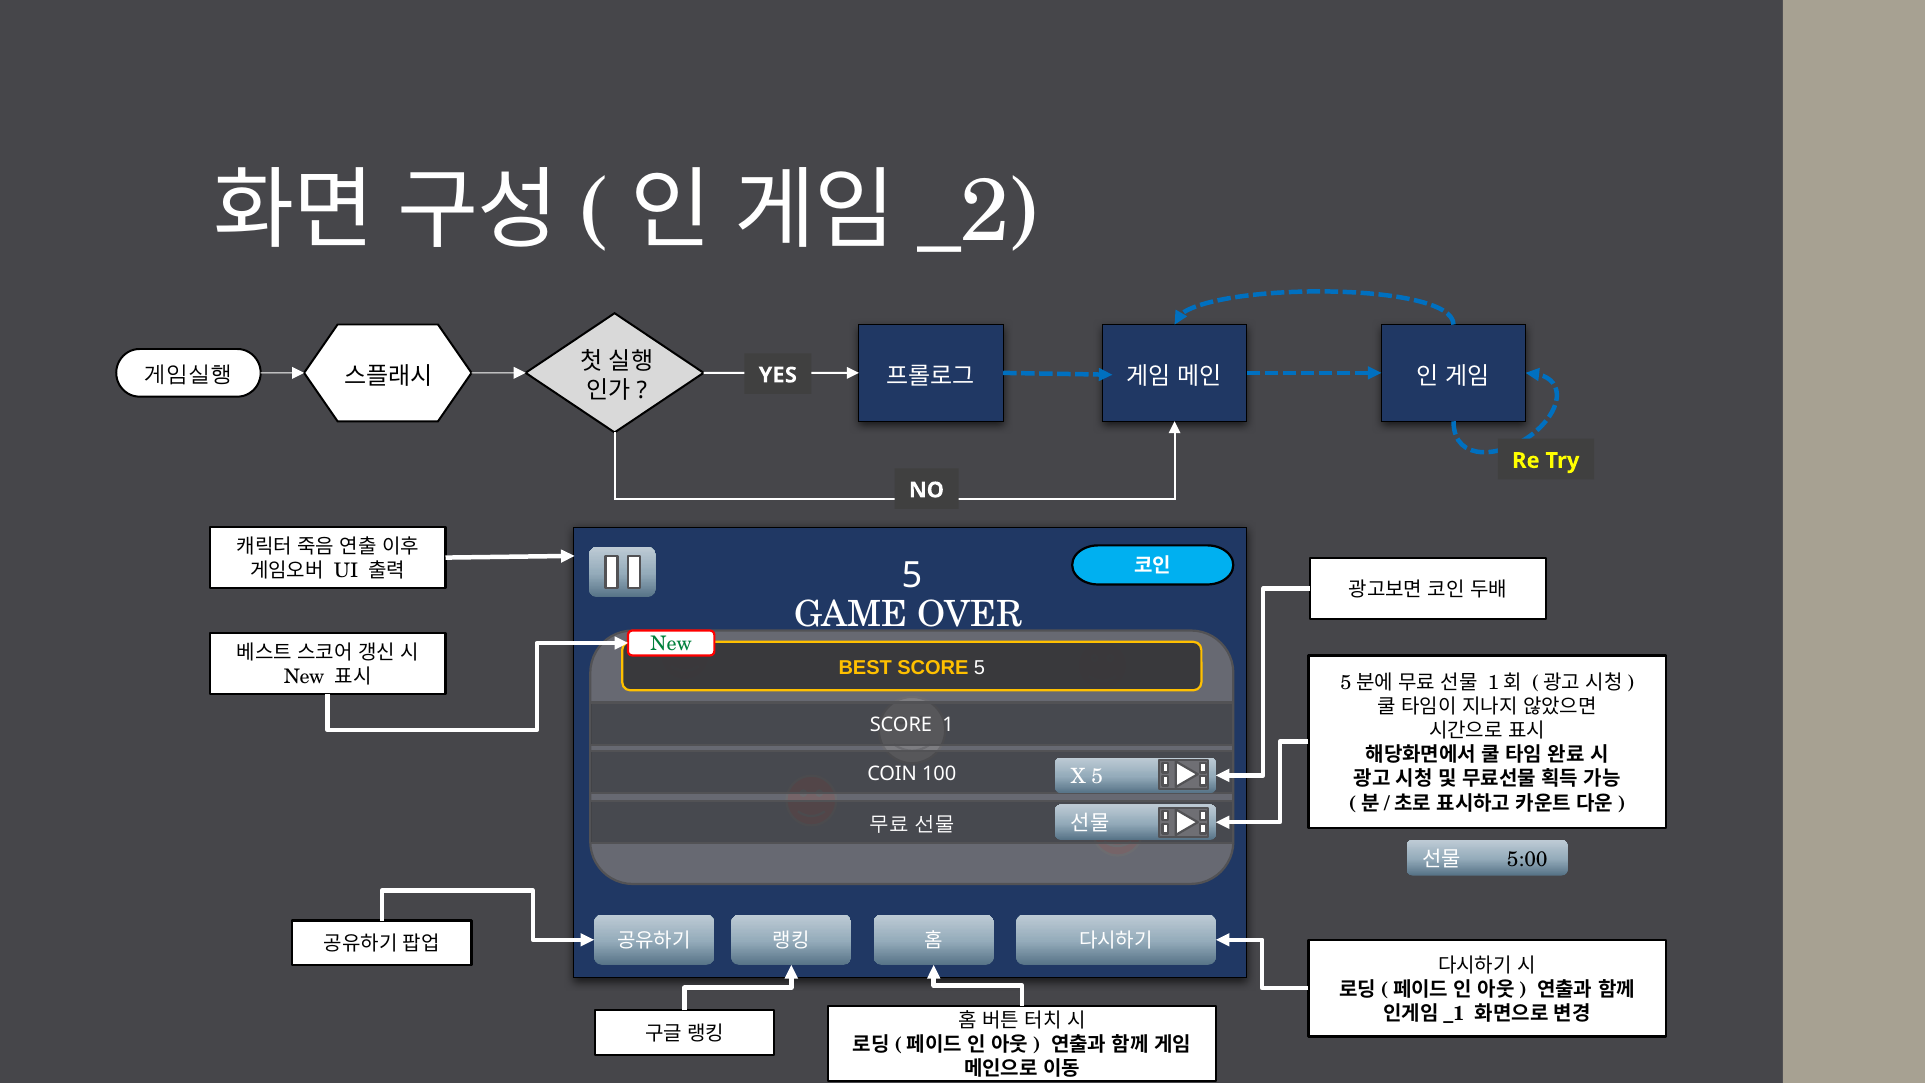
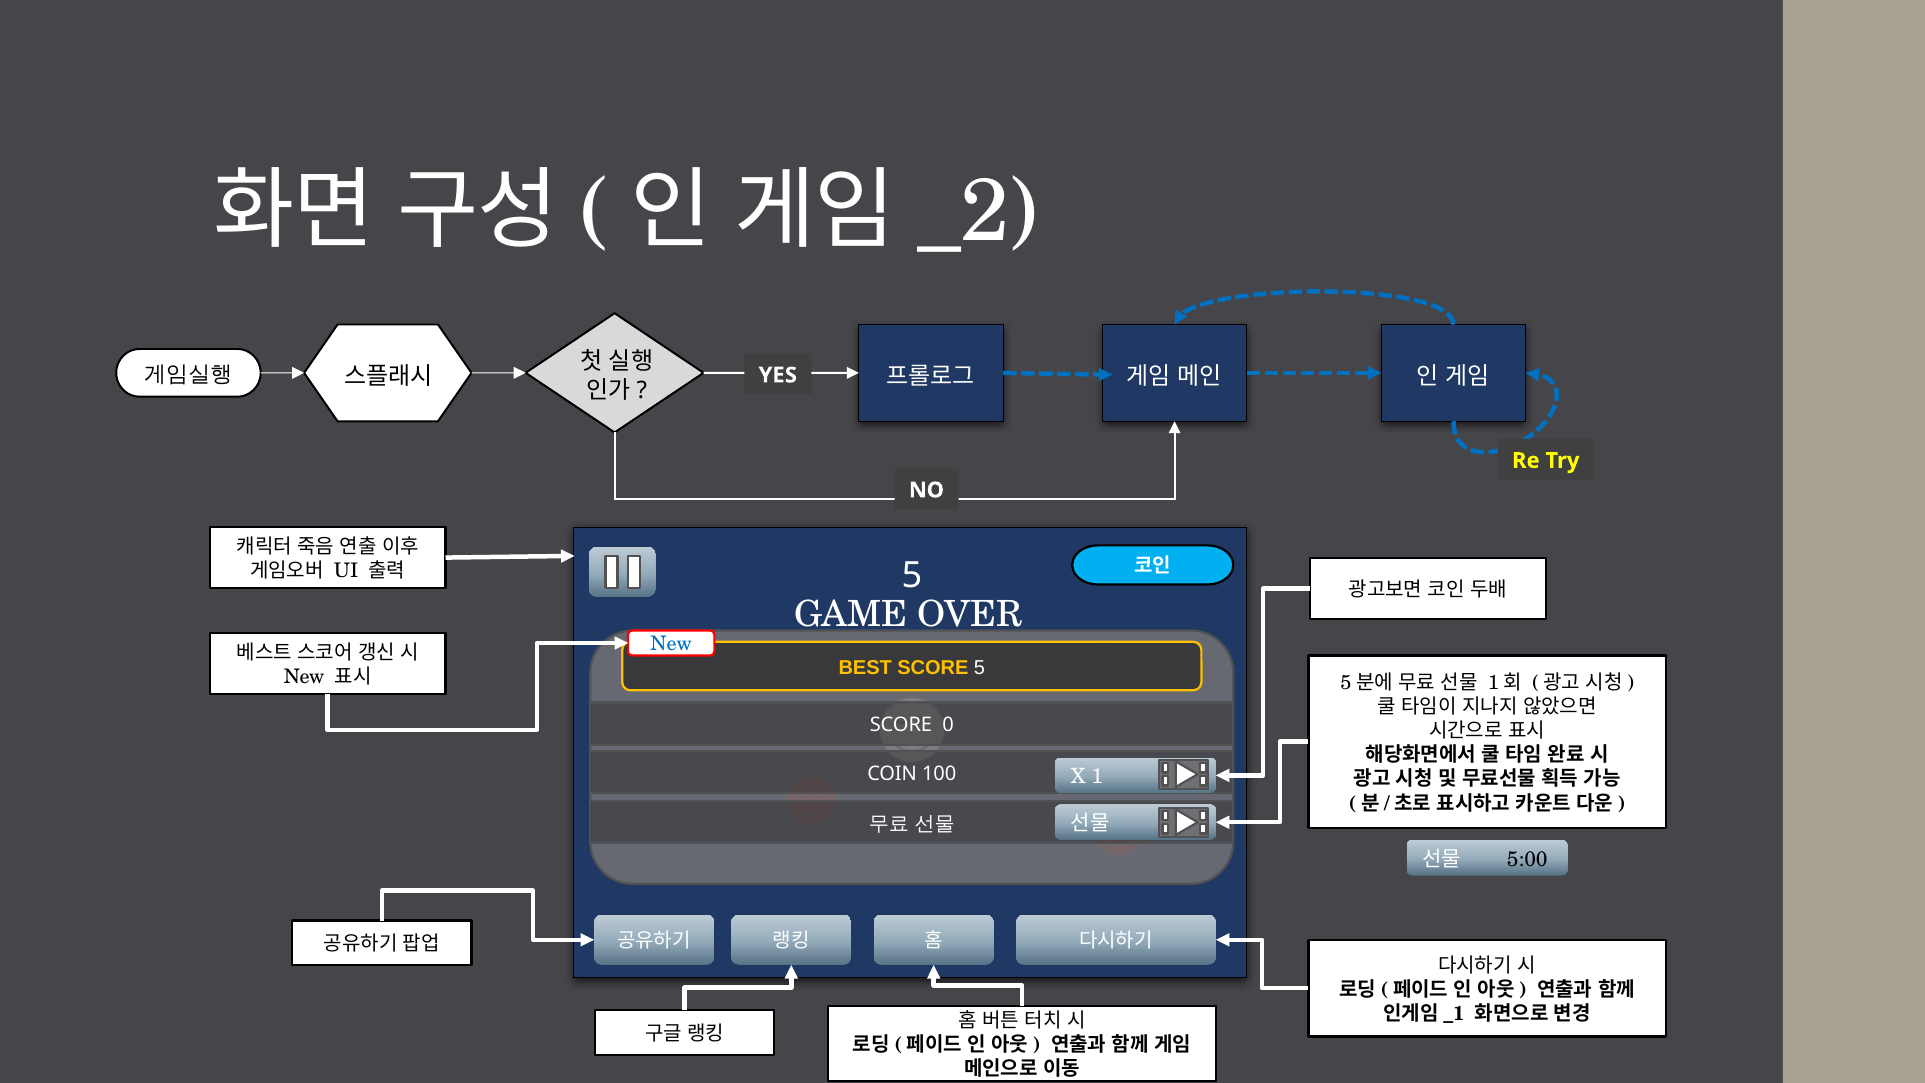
New at (671, 644) colour: green -> blue
1: 1 -> 0
X 5: 5 -> 1
